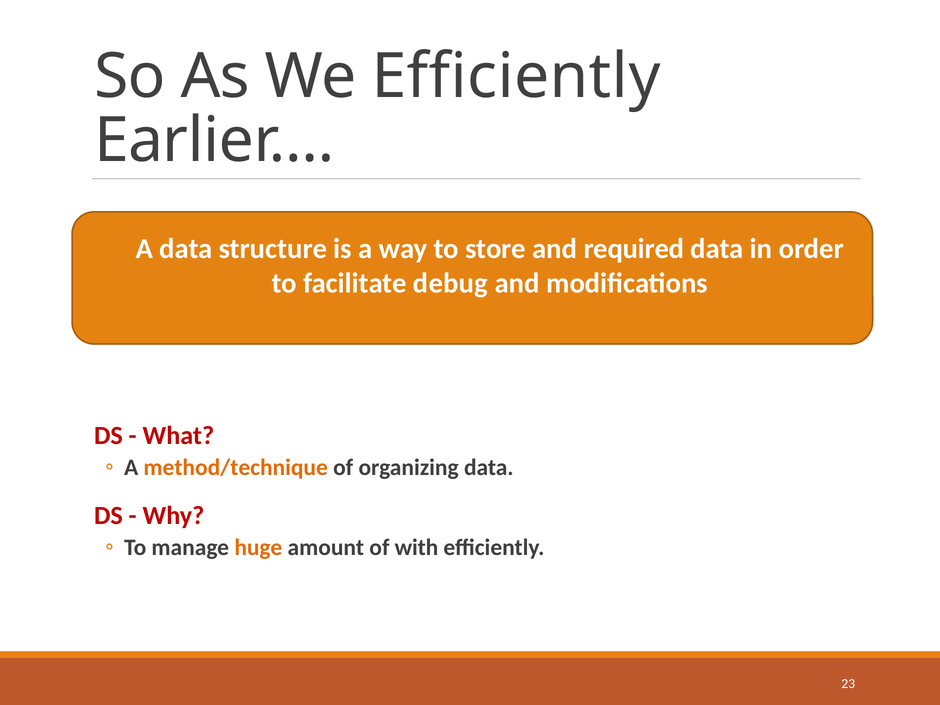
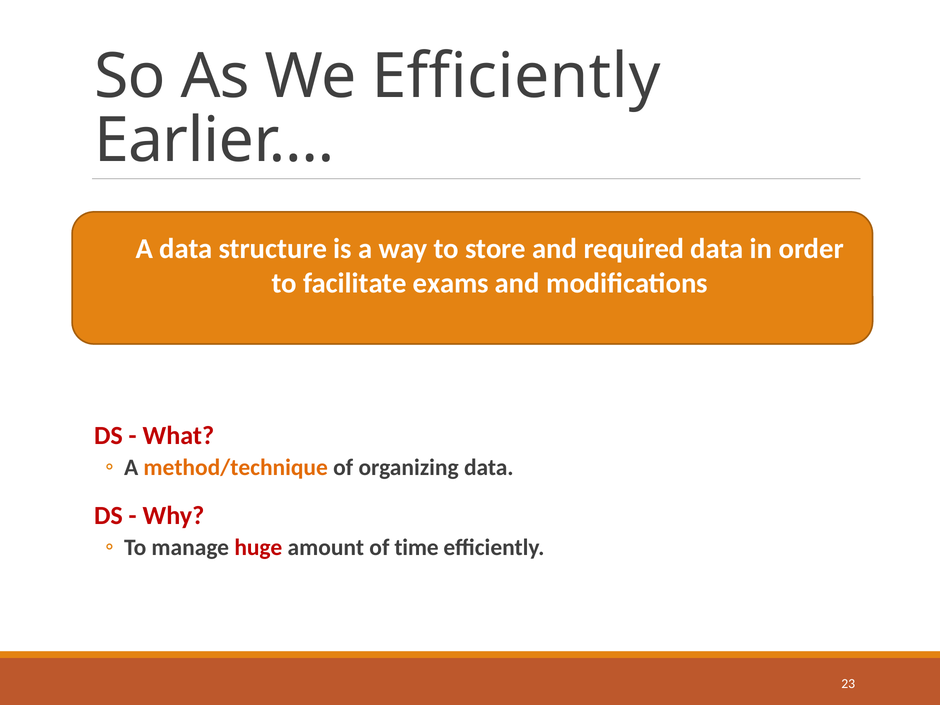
debug: debug -> exams
huge colour: orange -> red
with: with -> time
